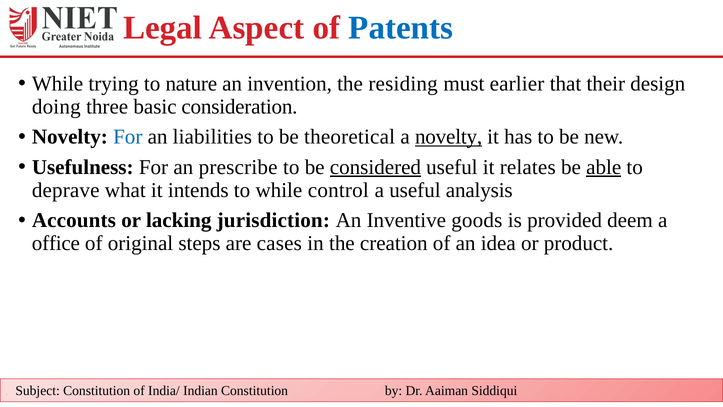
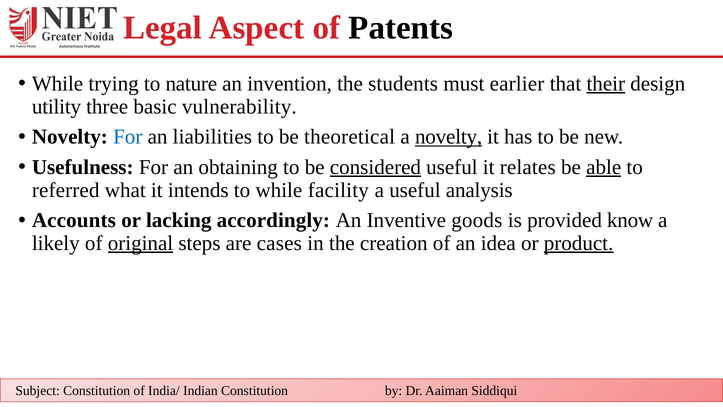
Patents colour: blue -> black
residing: residing -> students
their underline: none -> present
doing: doing -> utility
consideration: consideration -> vulnerability
prescribe: prescribe -> obtaining
deprave: deprave -> referred
control: control -> facility
jurisdiction: jurisdiction -> accordingly
deem: deem -> know
office: office -> likely
original underline: none -> present
product underline: none -> present
